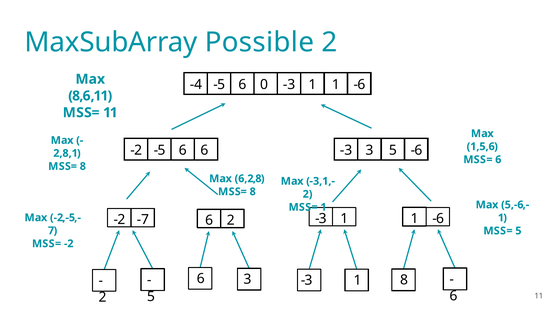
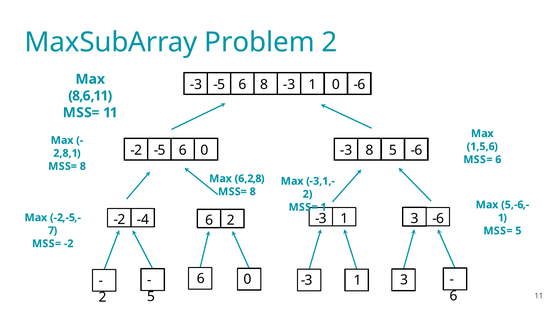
Possible: Possible -> Problem
-4 at (196, 84): -4 -> -3
6 0: 0 -> 8
1 at (336, 84): 1 -> 0
-5 6 6: 6 -> 0
-3 3: 3 -> 8
1 at (415, 218): 1 -> 3
-7: -7 -> -4
3 at (247, 279): 3 -> 0
8 at (404, 280): 8 -> 3
